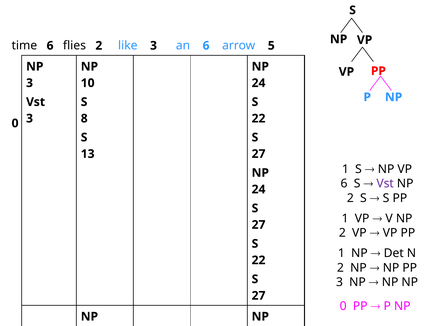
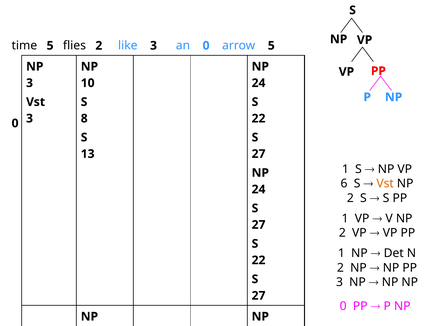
time 6: 6 -> 5
an 6: 6 -> 0
Vst at (385, 184) colour: purple -> orange
